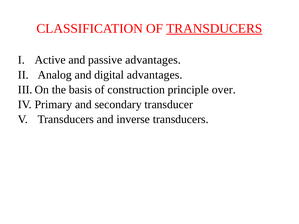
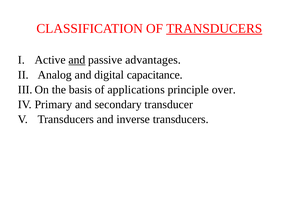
and at (77, 60) underline: none -> present
digital advantages: advantages -> capacitance
construction: construction -> applications
